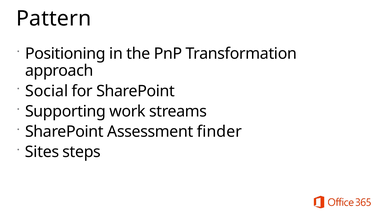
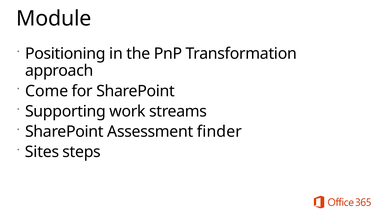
Pattern: Pattern -> Module
Social: Social -> Come
